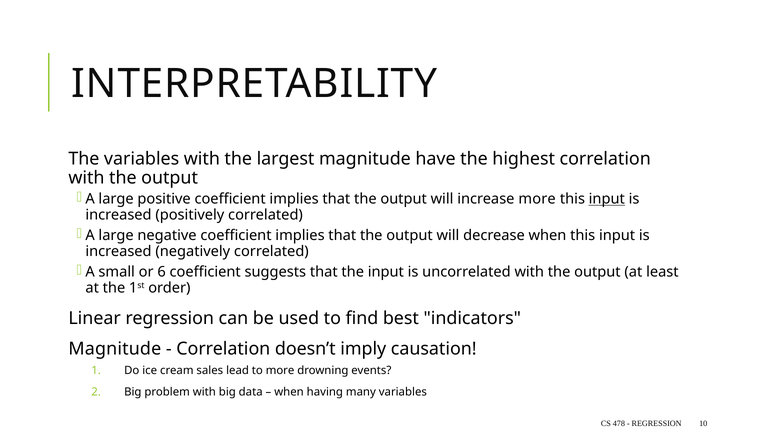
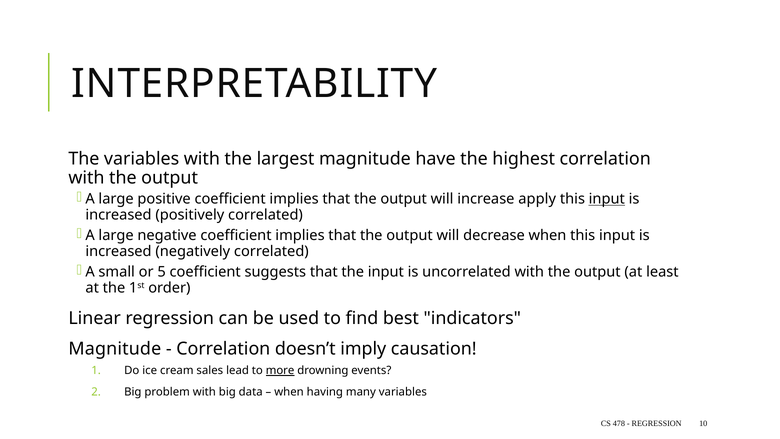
increase more: more -> apply
6: 6 -> 5
more at (280, 370) underline: none -> present
